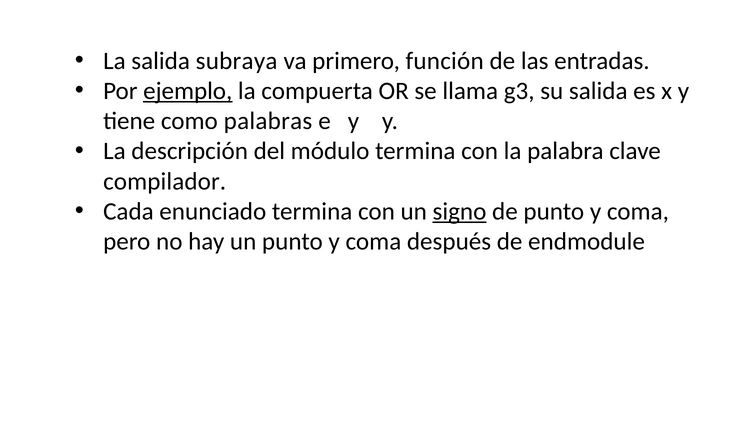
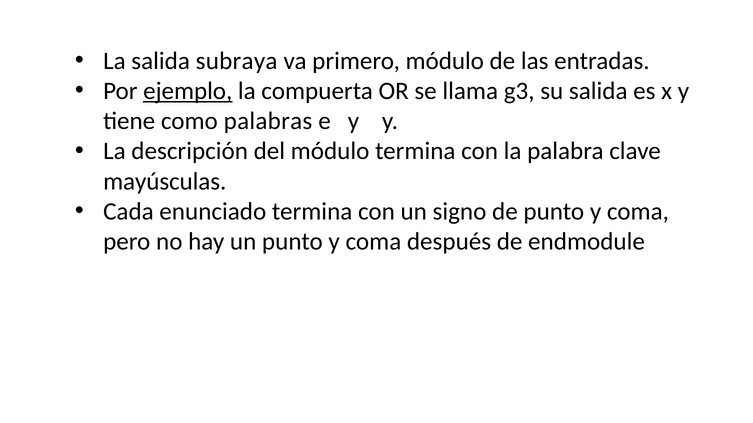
primero función: función -> módulo
compilador: compilador -> mayúsculas
signo underline: present -> none
